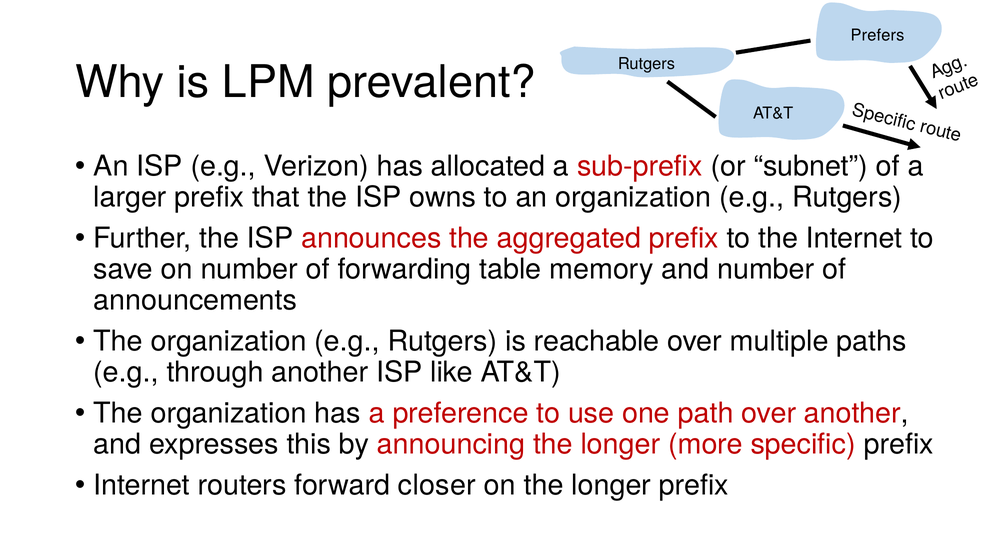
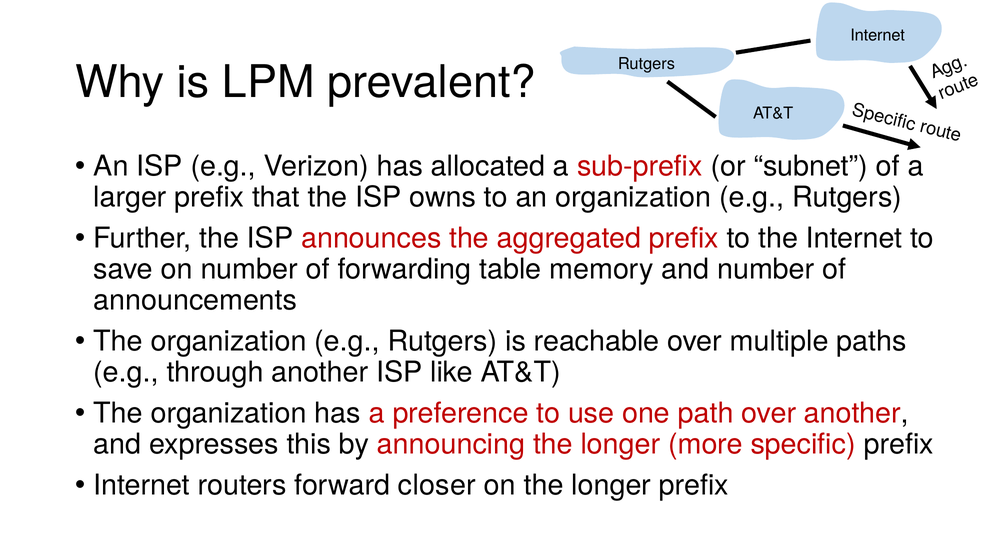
Prefers at (877, 35): Prefers -> Internet
